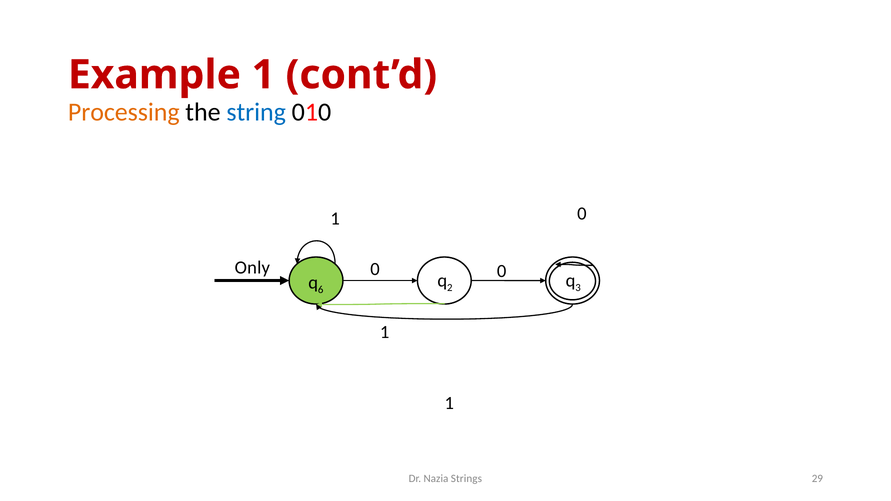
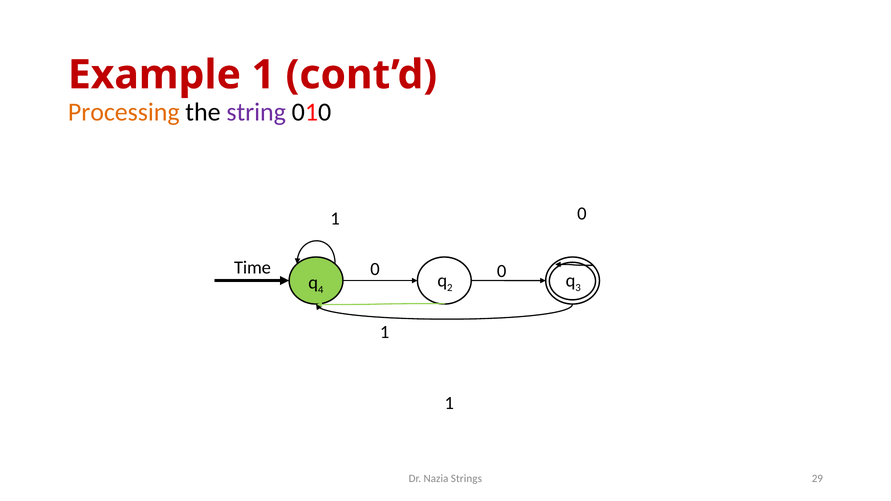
string colour: blue -> purple
Only: Only -> Time
6: 6 -> 4
